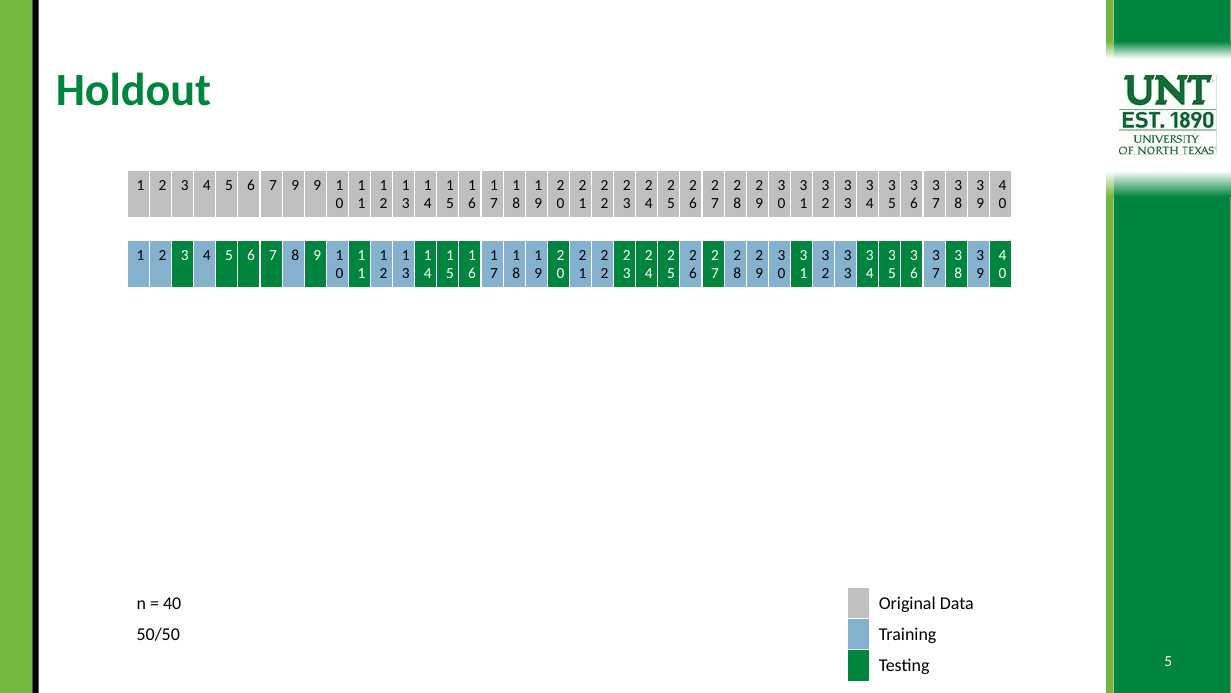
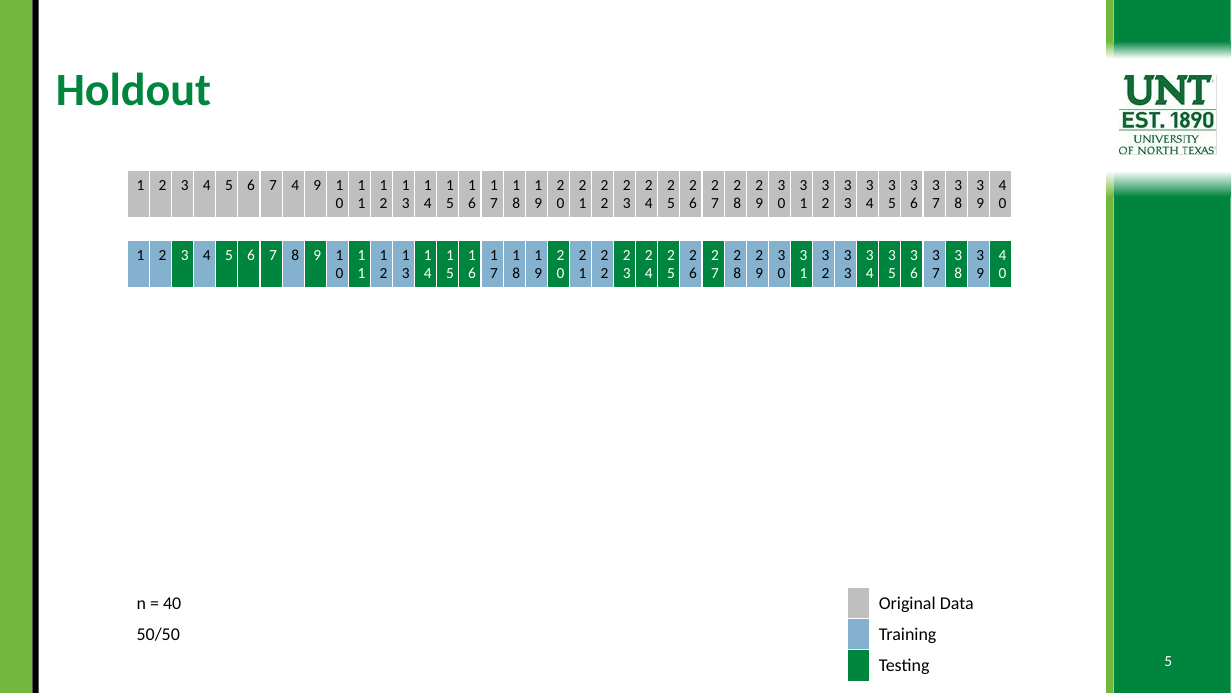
7 9: 9 -> 4
